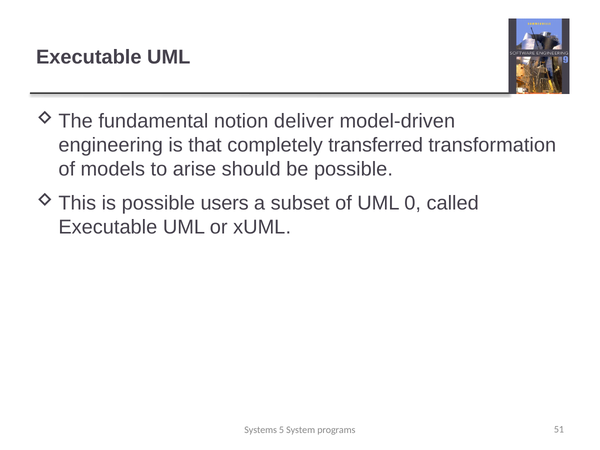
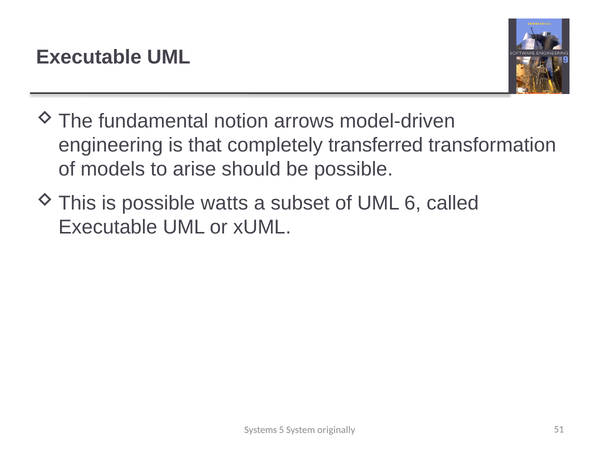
deliver: deliver -> arrows
users: users -> watts
0: 0 -> 6
programs: programs -> originally
